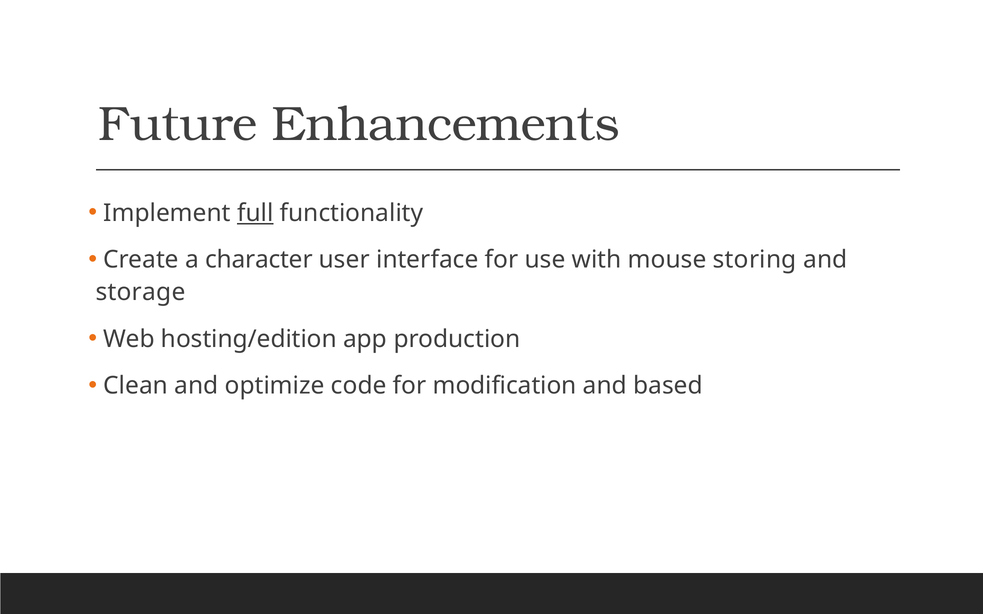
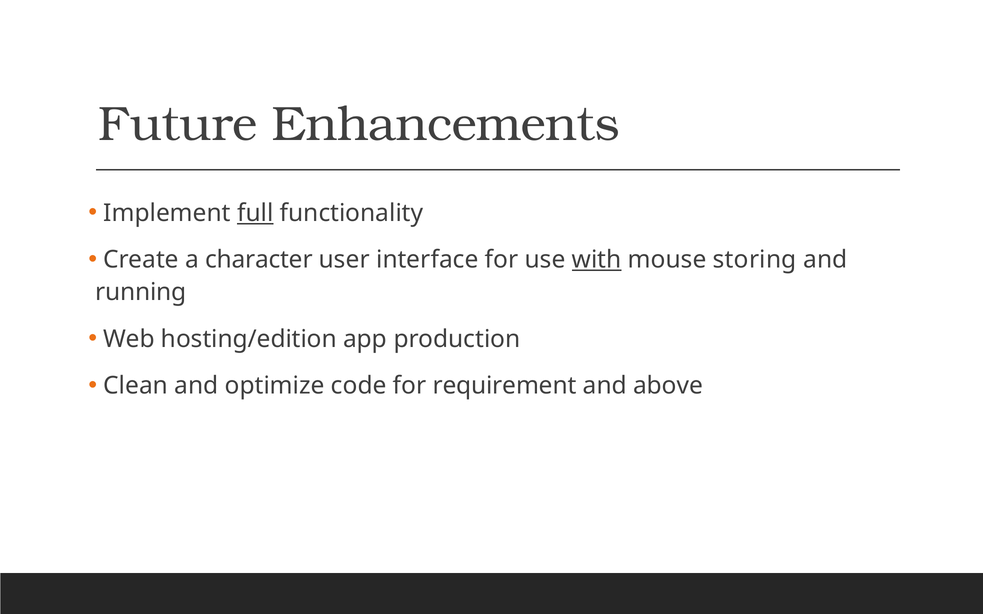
with underline: none -> present
storage: storage -> running
modification: modification -> requirement
based: based -> above
